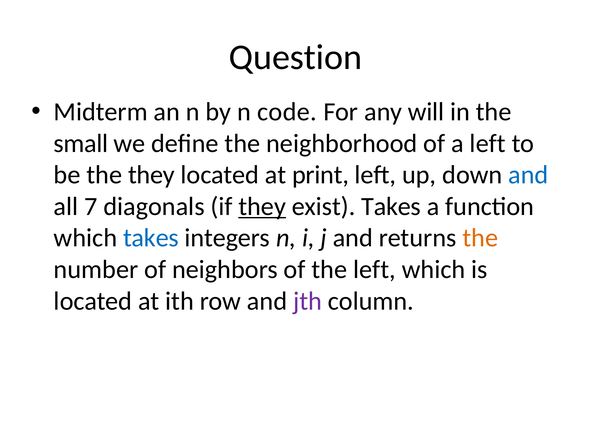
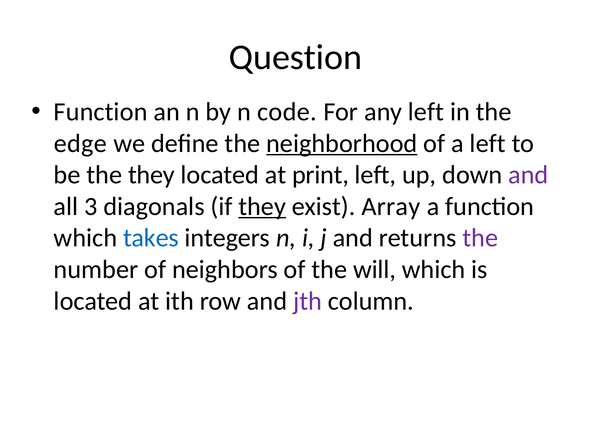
Midterm at (101, 112): Midterm -> Function
any will: will -> left
small: small -> edge
neighborhood underline: none -> present
and at (528, 175) colour: blue -> purple
7: 7 -> 3
exist Takes: Takes -> Array
the at (480, 238) colour: orange -> purple
the left: left -> will
